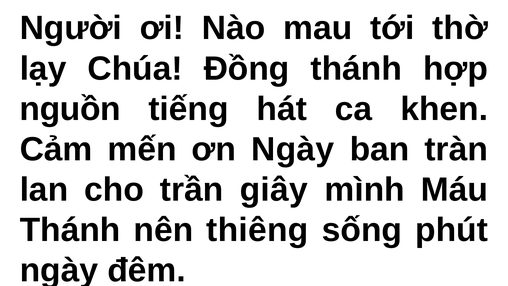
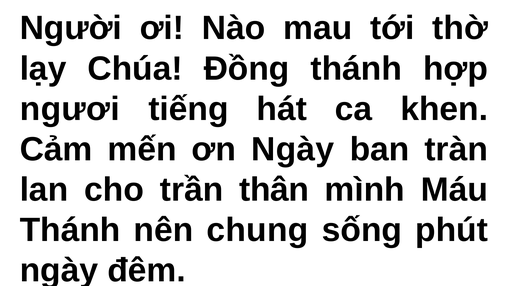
nguồn: nguồn -> ngươi
giây: giây -> thân
thiêng: thiêng -> chung
